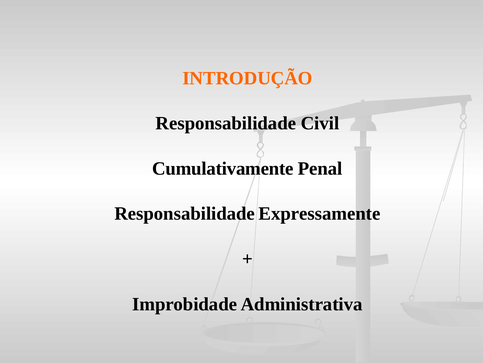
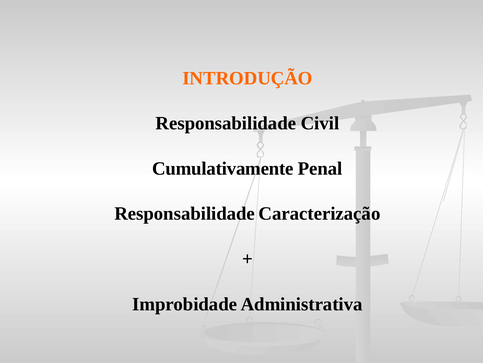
Expressamente: Expressamente -> Caracterização
